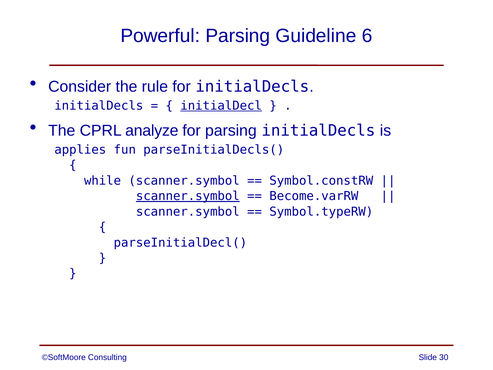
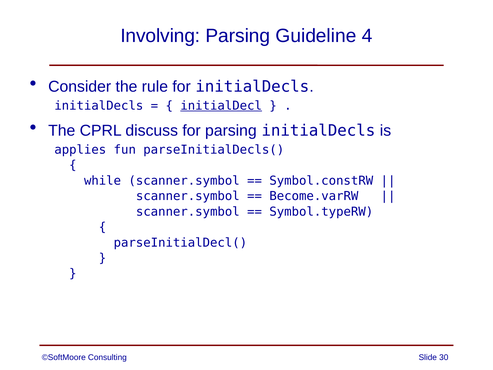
Powerful: Powerful -> Involving
6: 6 -> 4
analyze: analyze -> discuss
scanner.symbol at (188, 196) underline: present -> none
